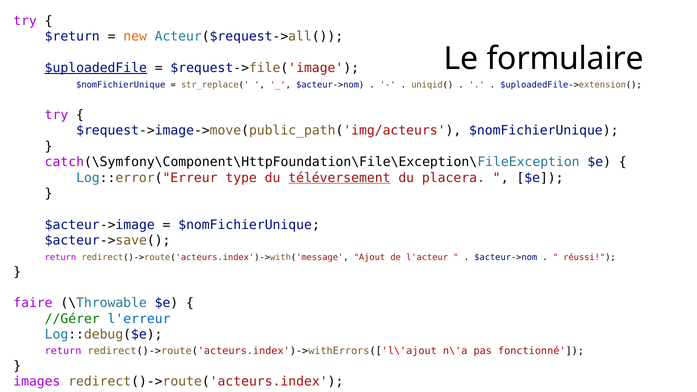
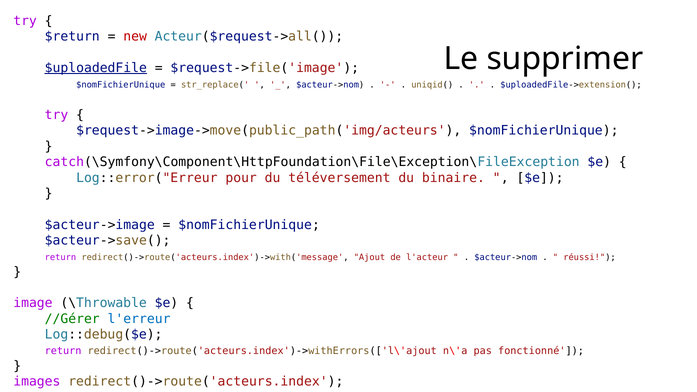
new colour: orange -> red
formulaire: formulaire -> supprimer
type: type -> pour
téléversement underline: present -> none
placera: placera -> binaire
faire: faire -> image
